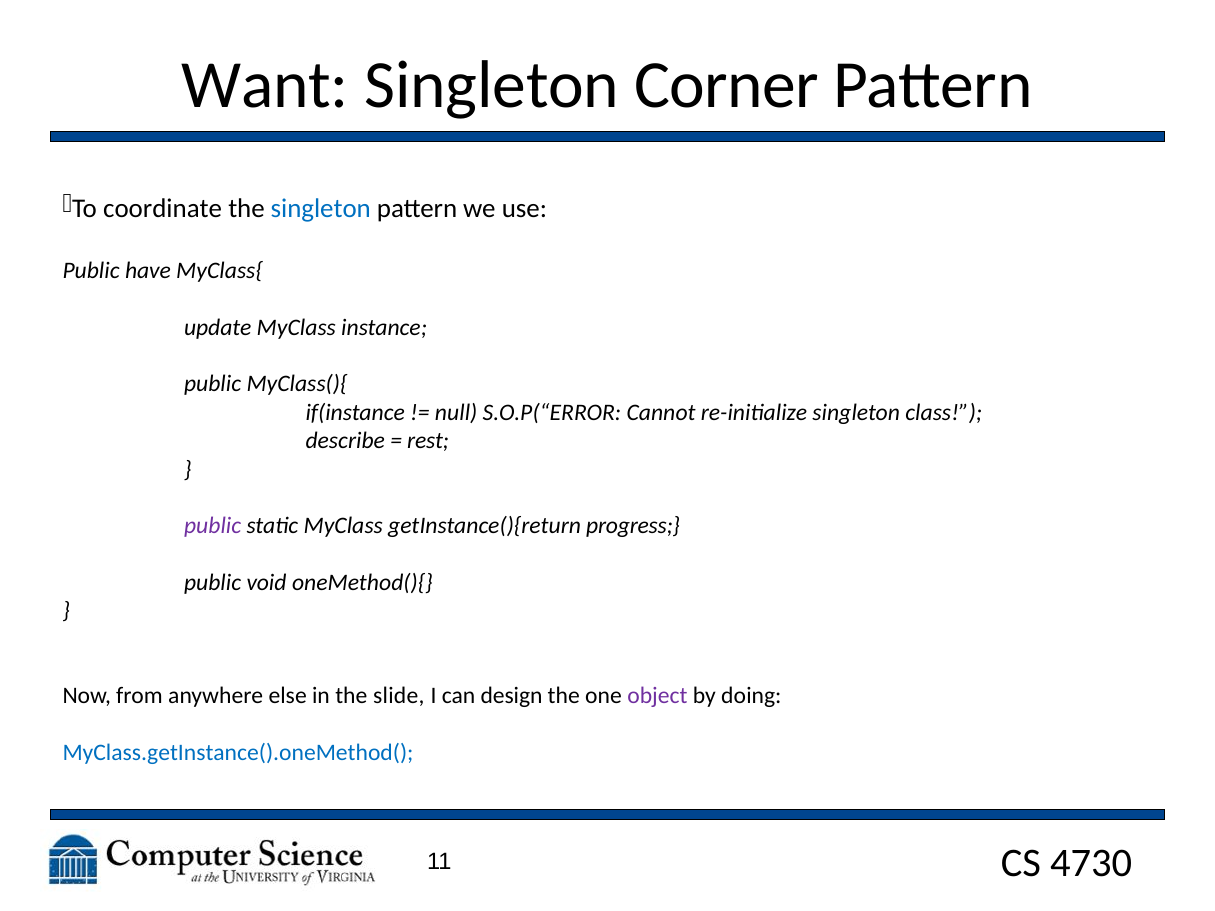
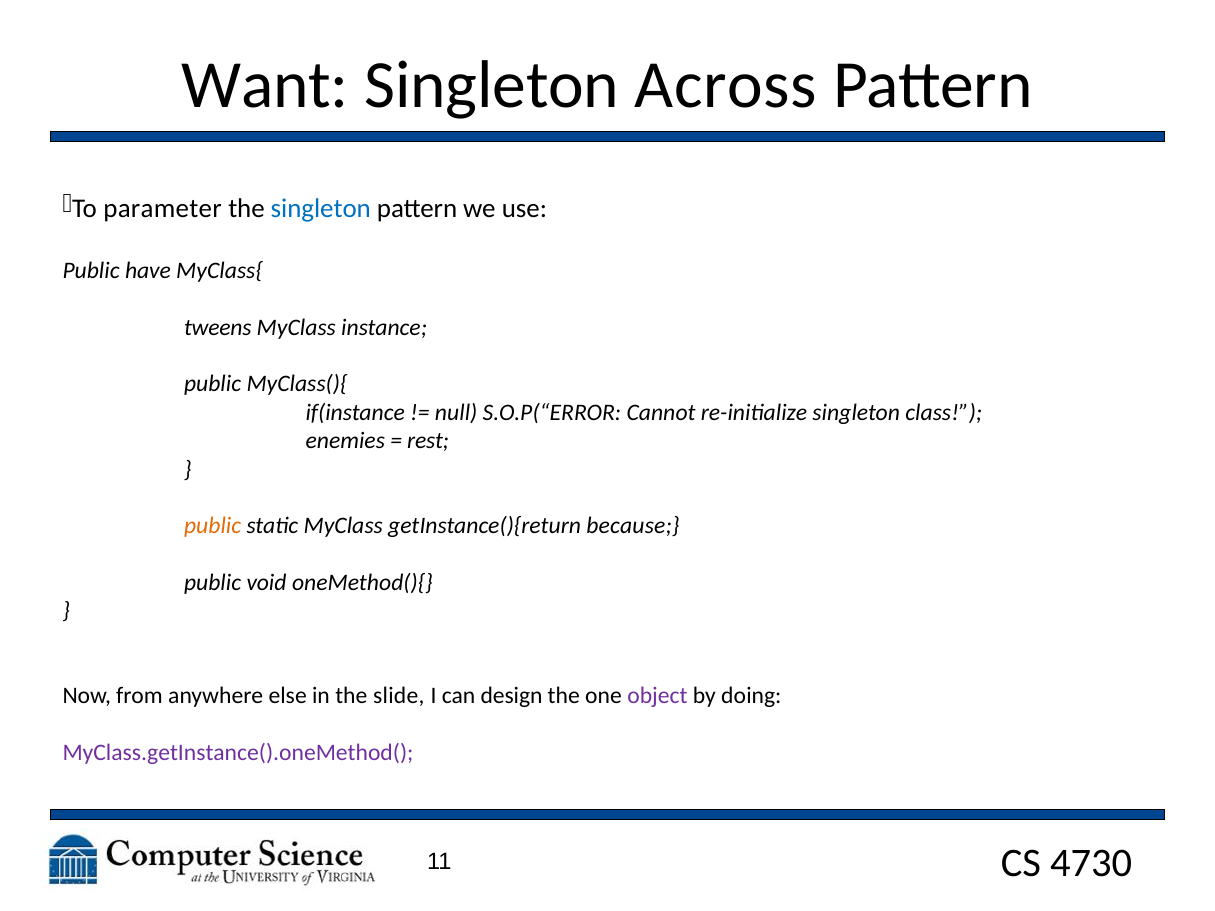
Corner: Corner -> Across
coordinate: coordinate -> parameter
update: update -> tweens
describe: describe -> enemies
public at (213, 526) colour: purple -> orange
progress: progress -> because
MyClass.getInstance().oneMethod( colour: blue -> purple
